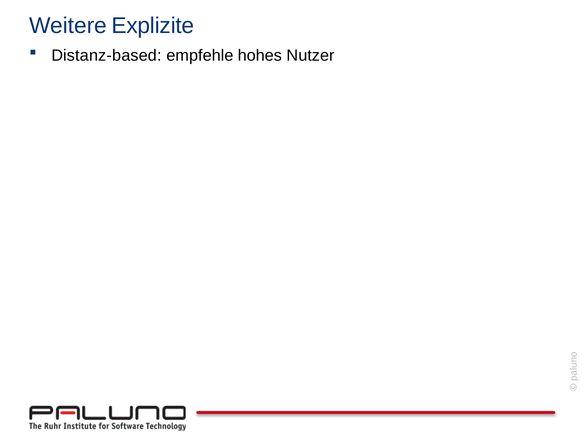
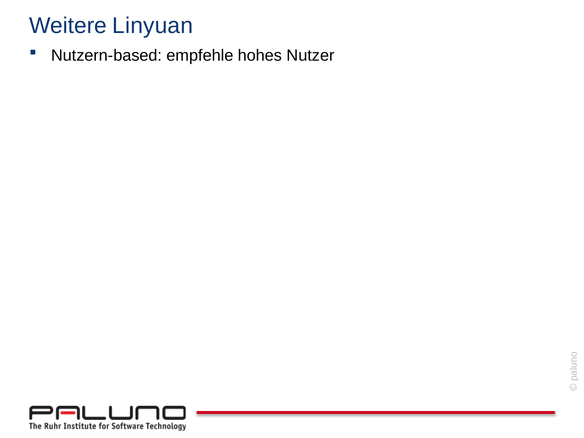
Explizite: Explizite -> Linyuan
Distanz-based: Distanz-based -> Nutzern-based
